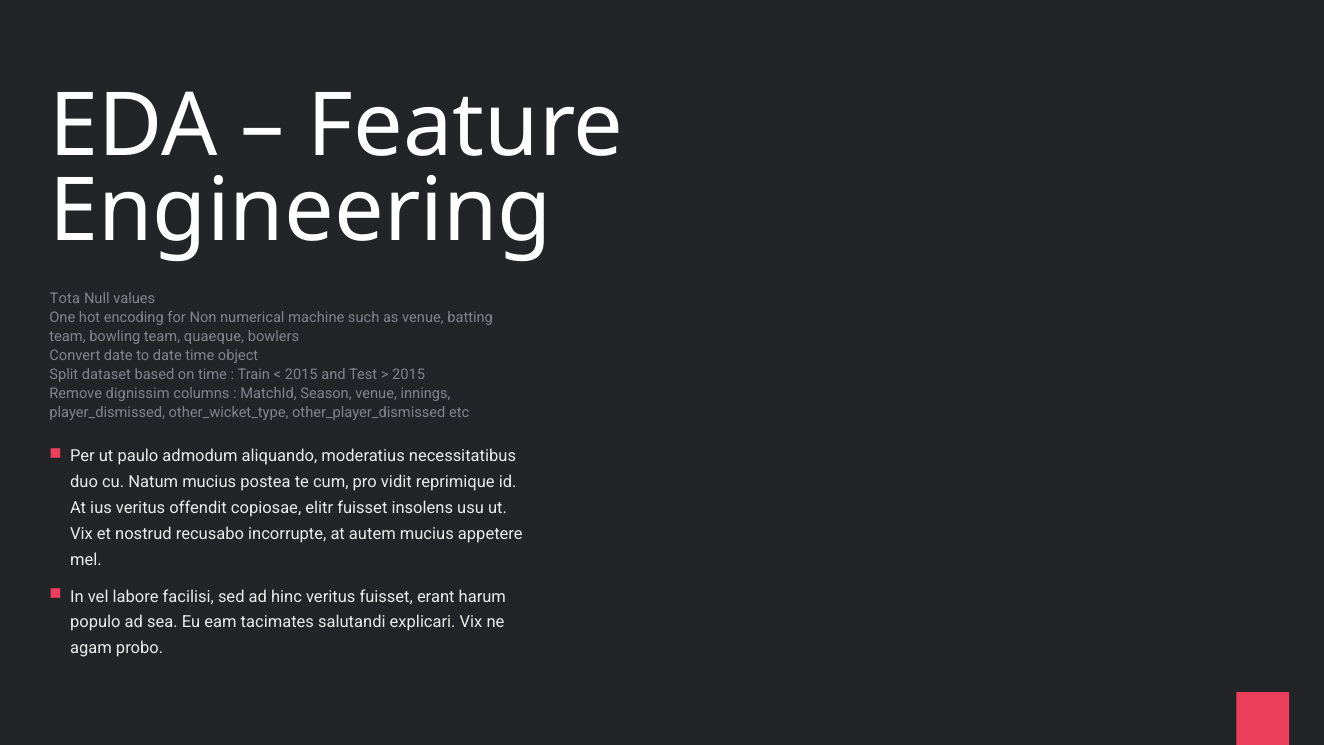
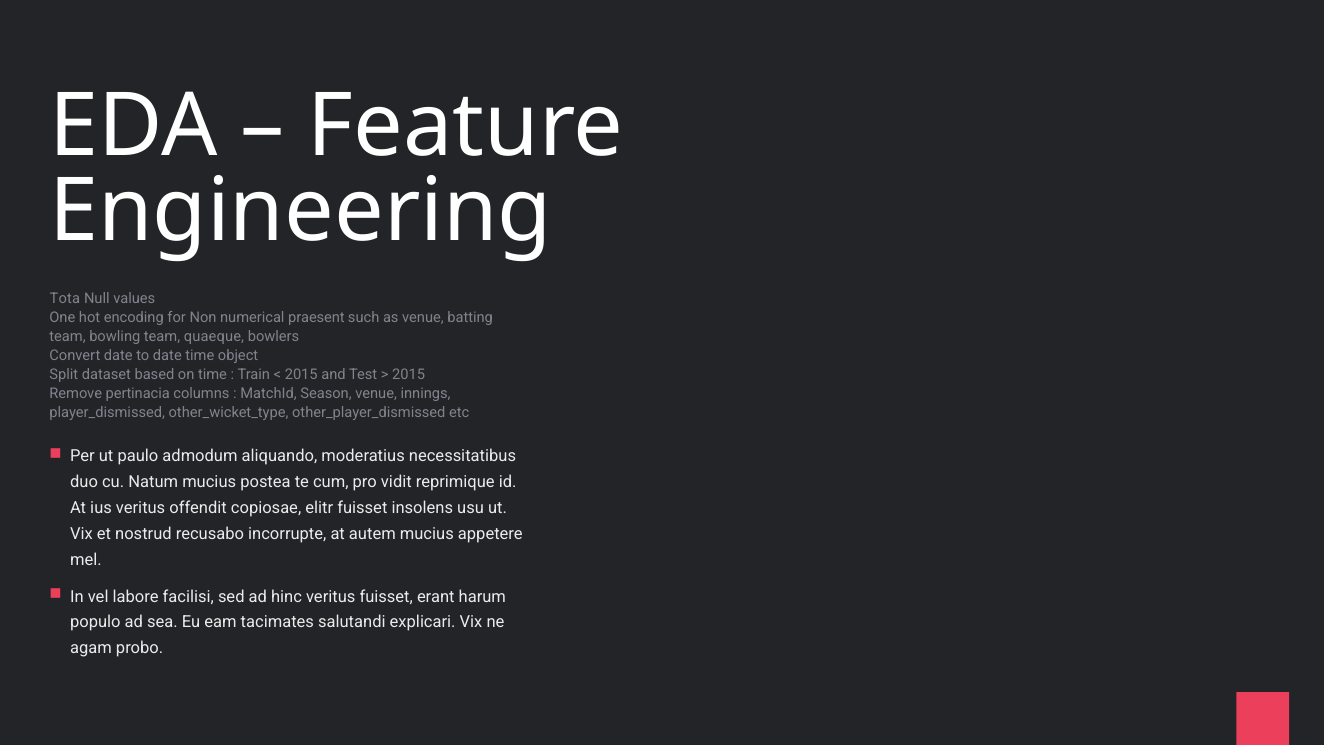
machine: machine -> praesent
dignissim: dignissim -> pertinacia
